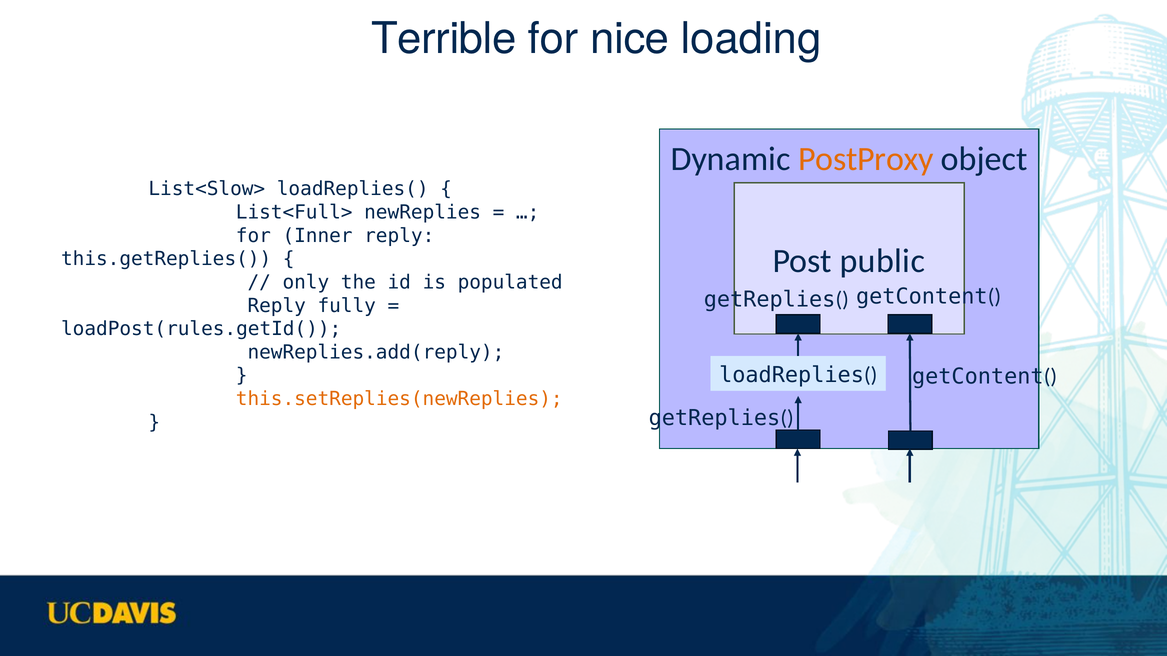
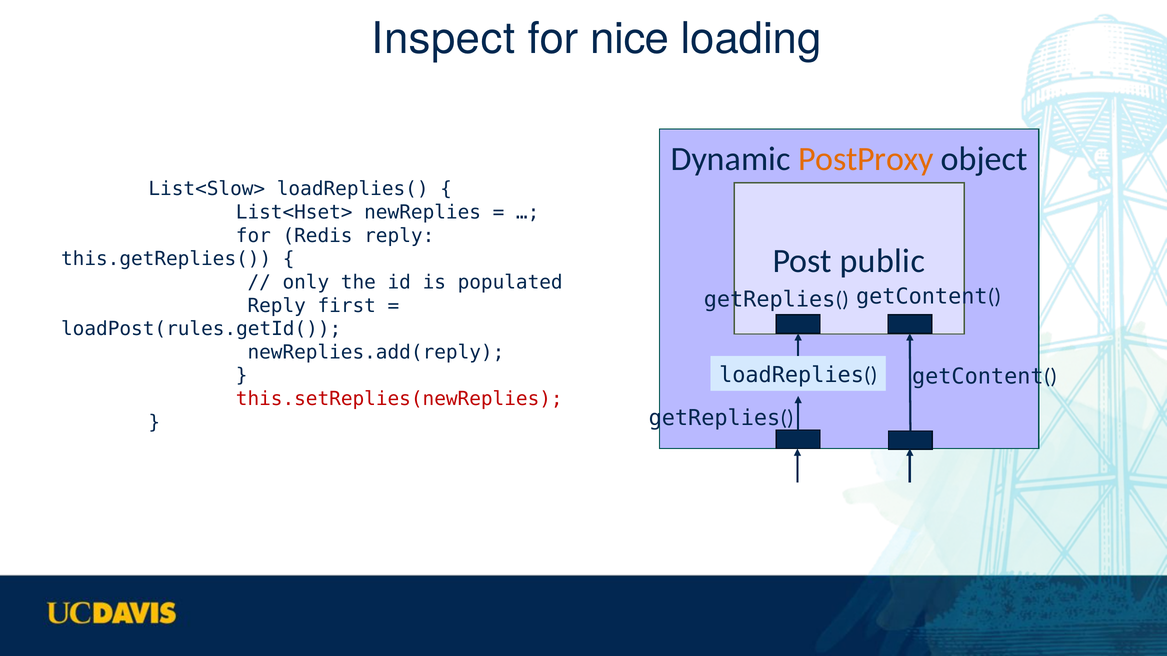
Terrible: Terrible -> Inspect
List<Full>: List<Full> -> List<Hset>
Inner: Inner -> Redis
fully: fully -> first
this.setReplies(newReplies colour: orange -> red
